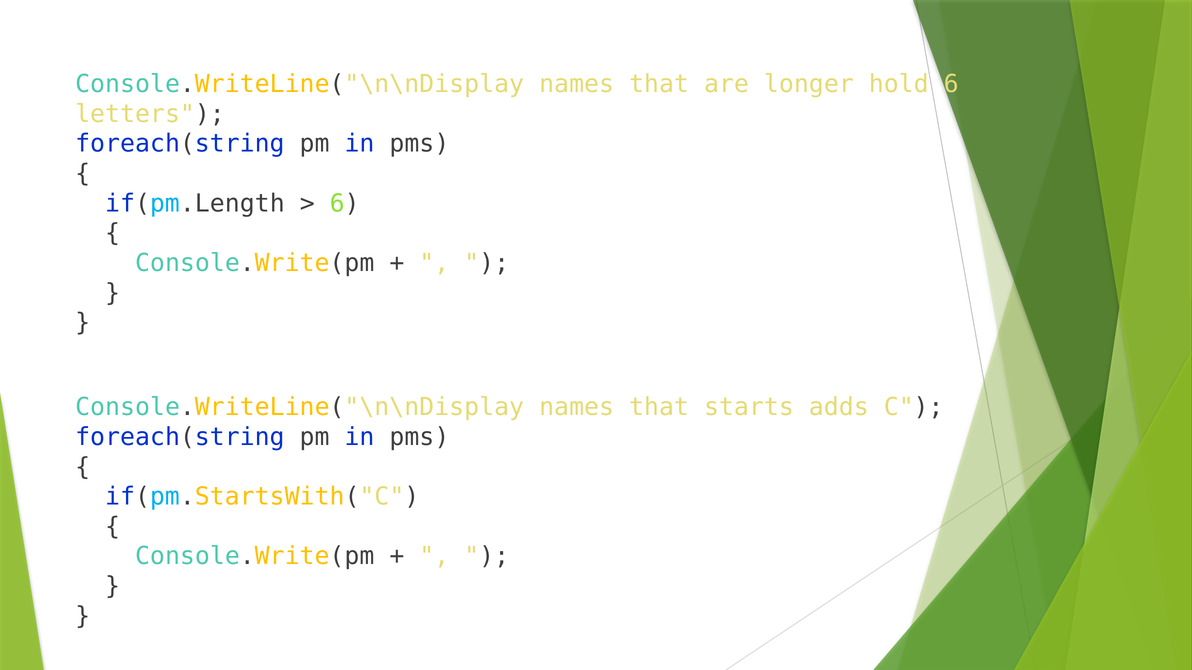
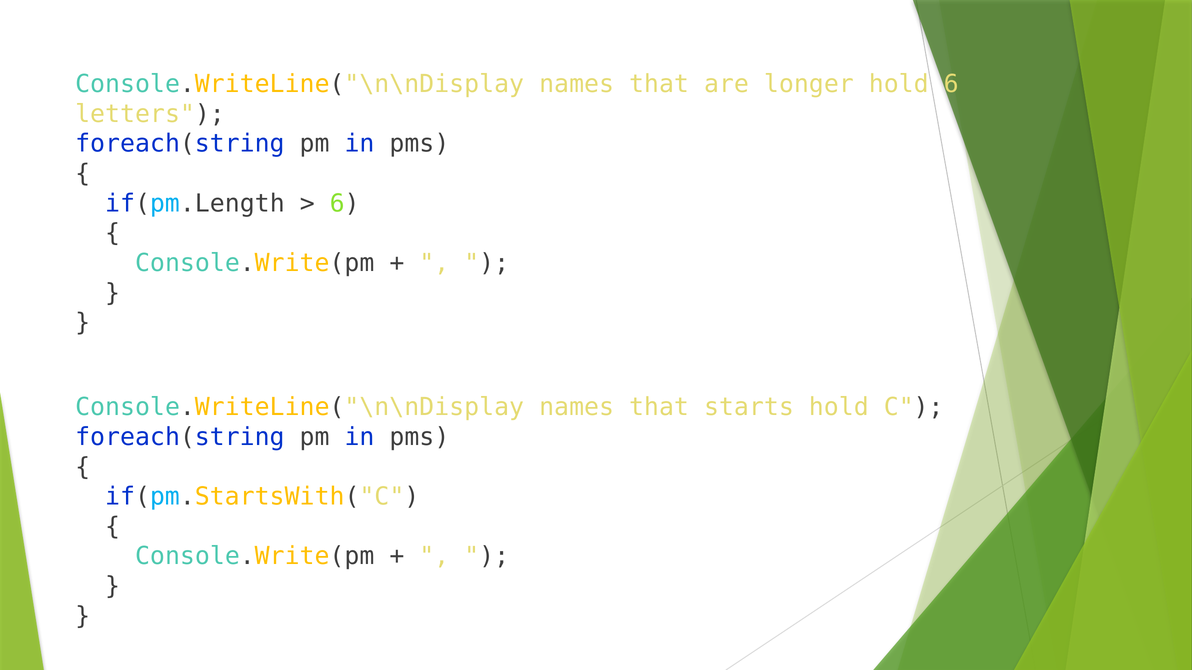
starts adds: adds -> hold
